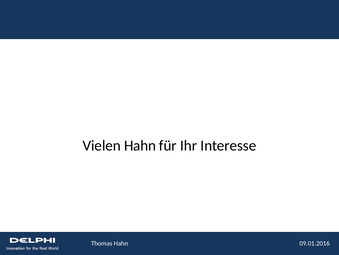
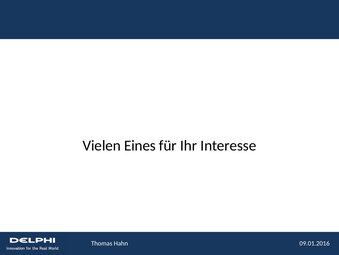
Vielen Hahn: Hahn -> Eines
